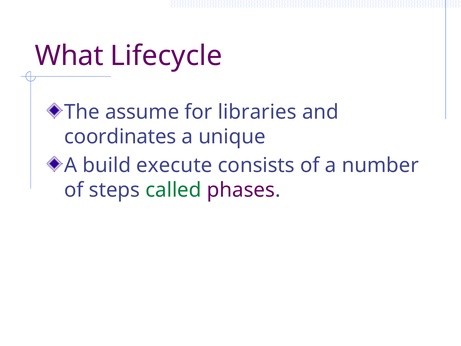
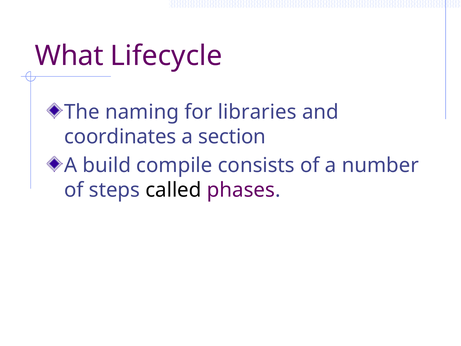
assume: assume -> naming
unique: unique -> section
execute: execute -> compile
called colour: green -> black
